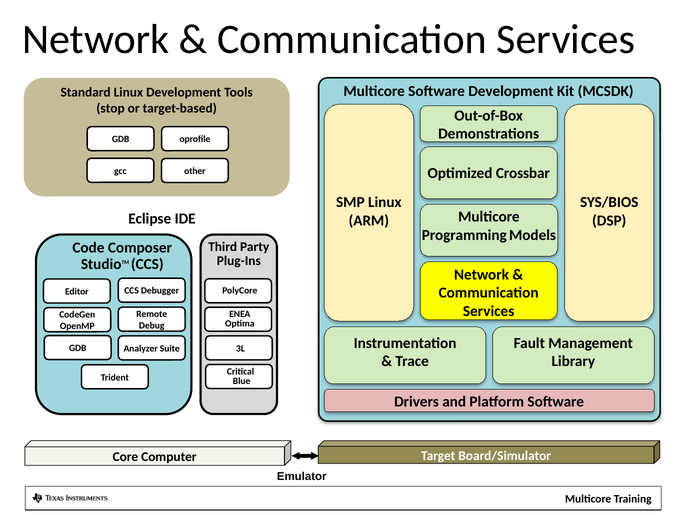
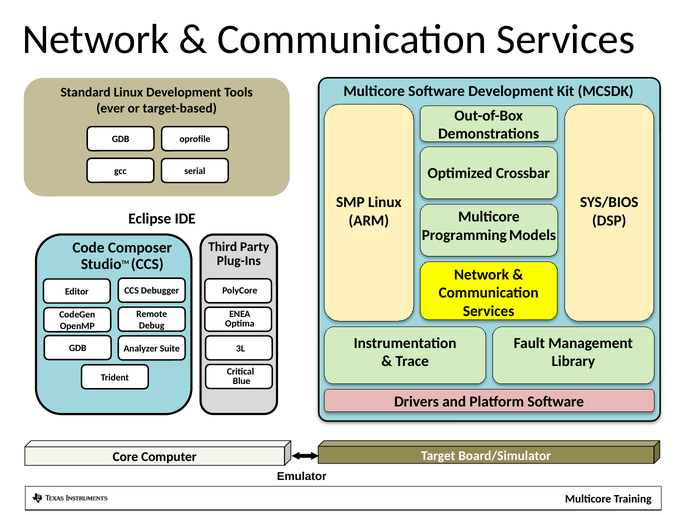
stop: stop -> ever
other: other -> serial
